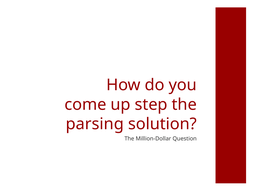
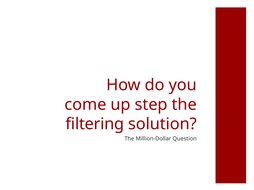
parsing: parsing -> filtering
